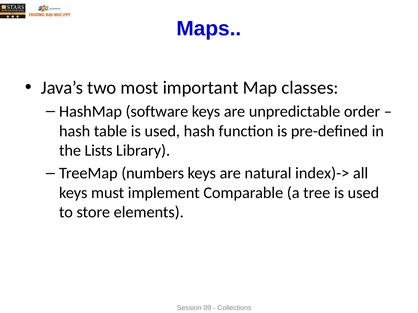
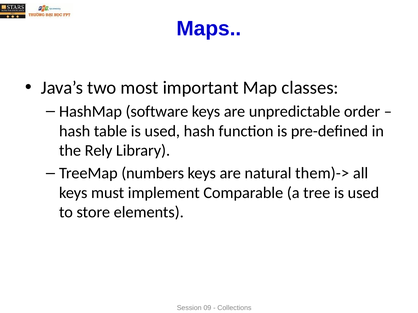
Lists: Lists -> Rely
index)->: index)-> -> them)->
